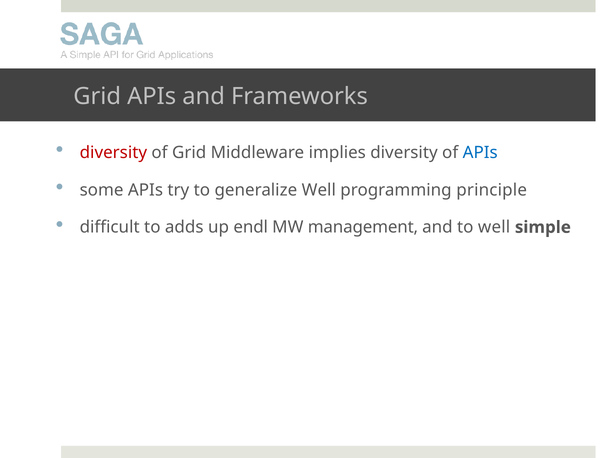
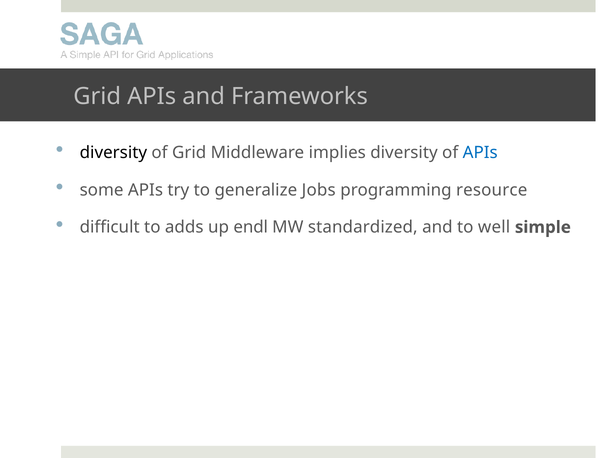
diversity at (113, 153) colour: red -> black
generalize Well: Well -> Jobs
principle: principle -> resource
management: management -> standardized
